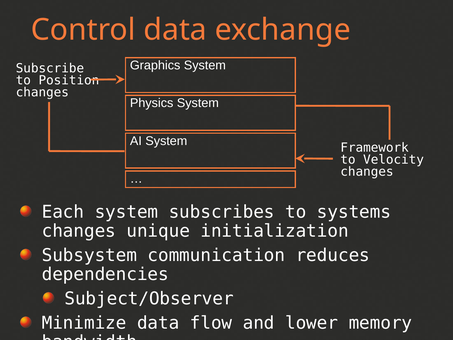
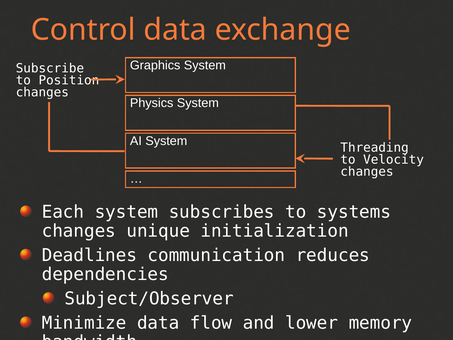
Framework: Framework -> Threading
Subsystem: Subsystem -> Deadlines
